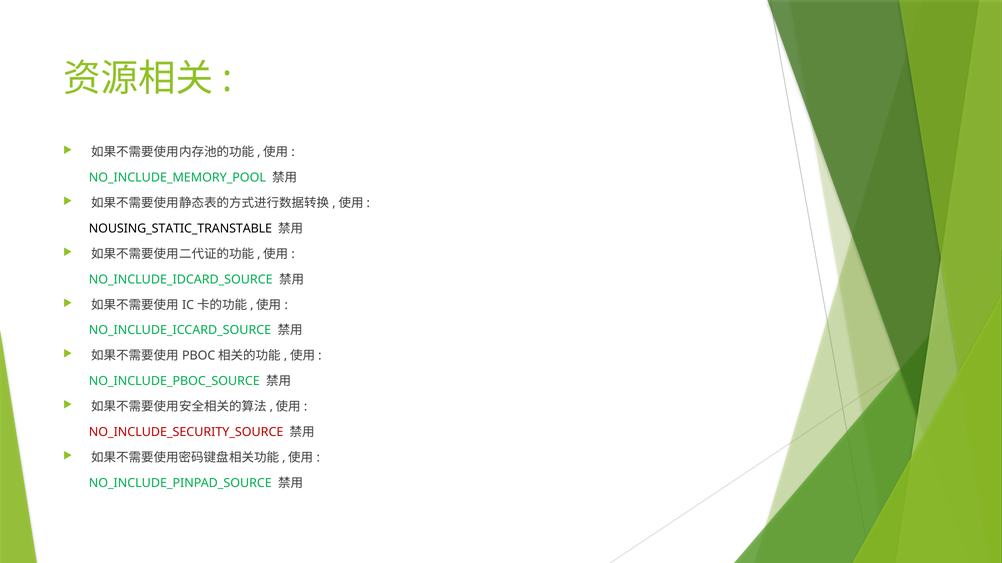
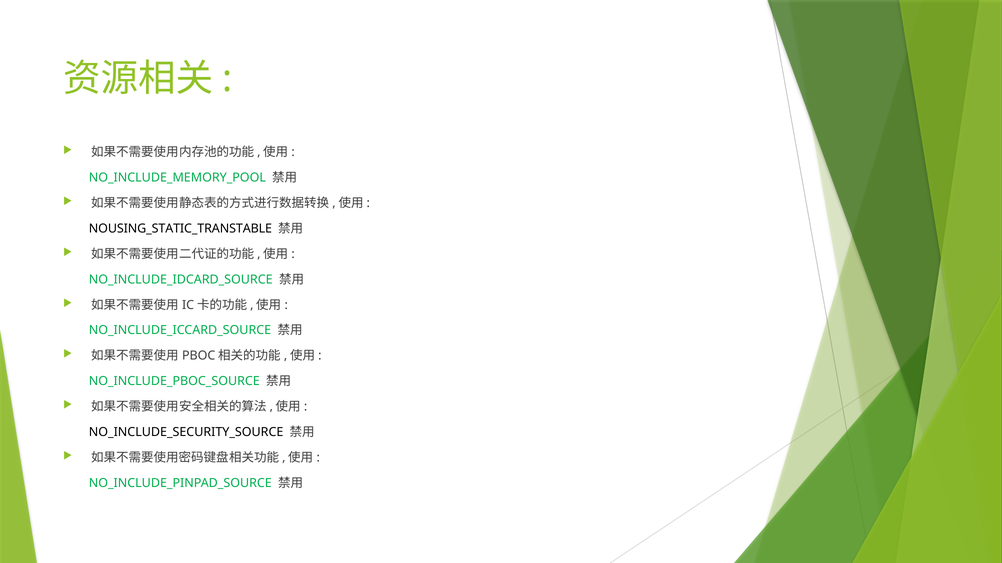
NO_INCLUDE_SECURITY_SOURCE colour: red -> black
